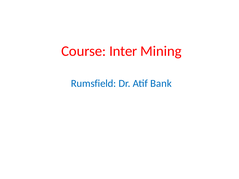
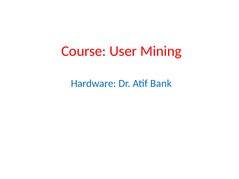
Inter: Inter -> User
Rumsfield: Rumsfield -> Hardware
